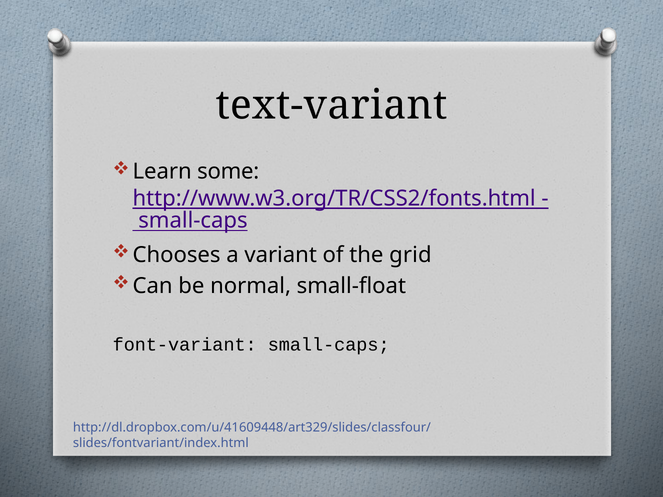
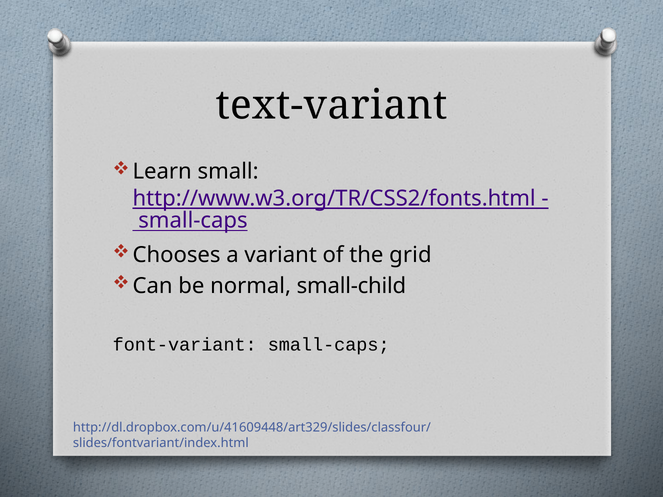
some: some -> small
small-float: small-float -> small-child
